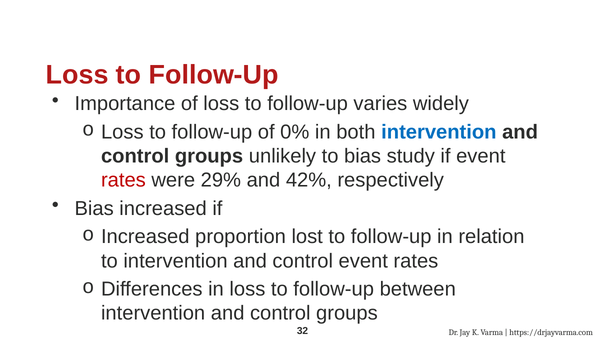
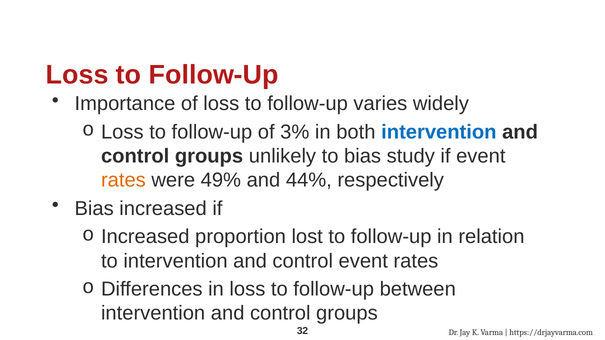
0%: 0% -> 3%
rates at (123, 180) colour: red -> orange
29%: 29% -> 49%
42%: 42% -> 44%
